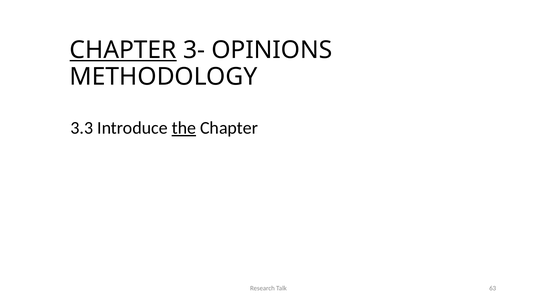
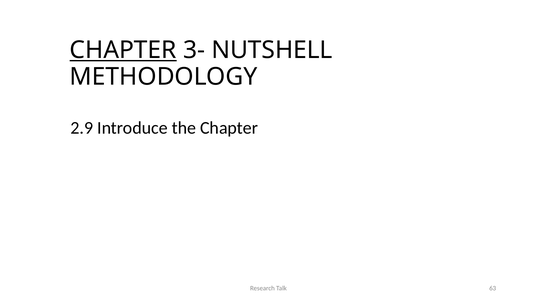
OPINIONS: OPINIONS -> NUTSHELL
3.3: 3.3 -> 2.9
the underline: present -> none
